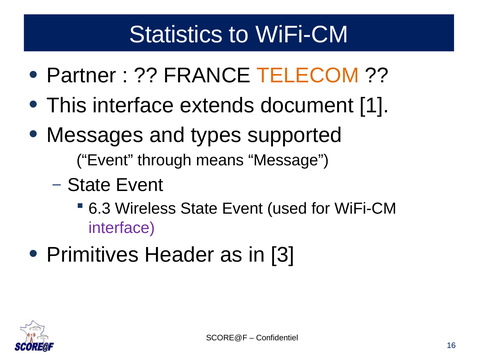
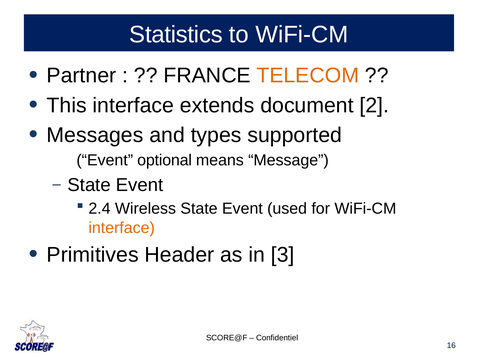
1: 1 -> 2
through: through -> optional
6.3: 6.3 -> 2.4
interface at (122, 228) colour: purple -> orange
